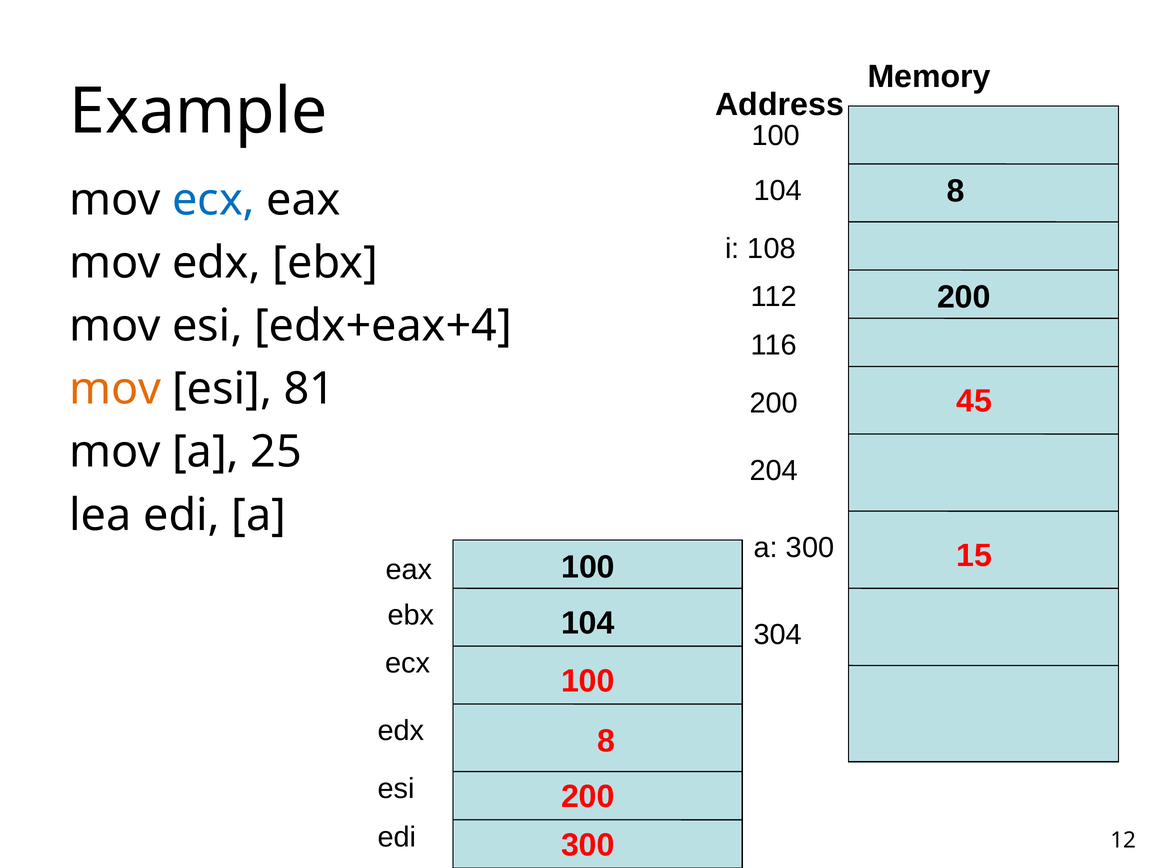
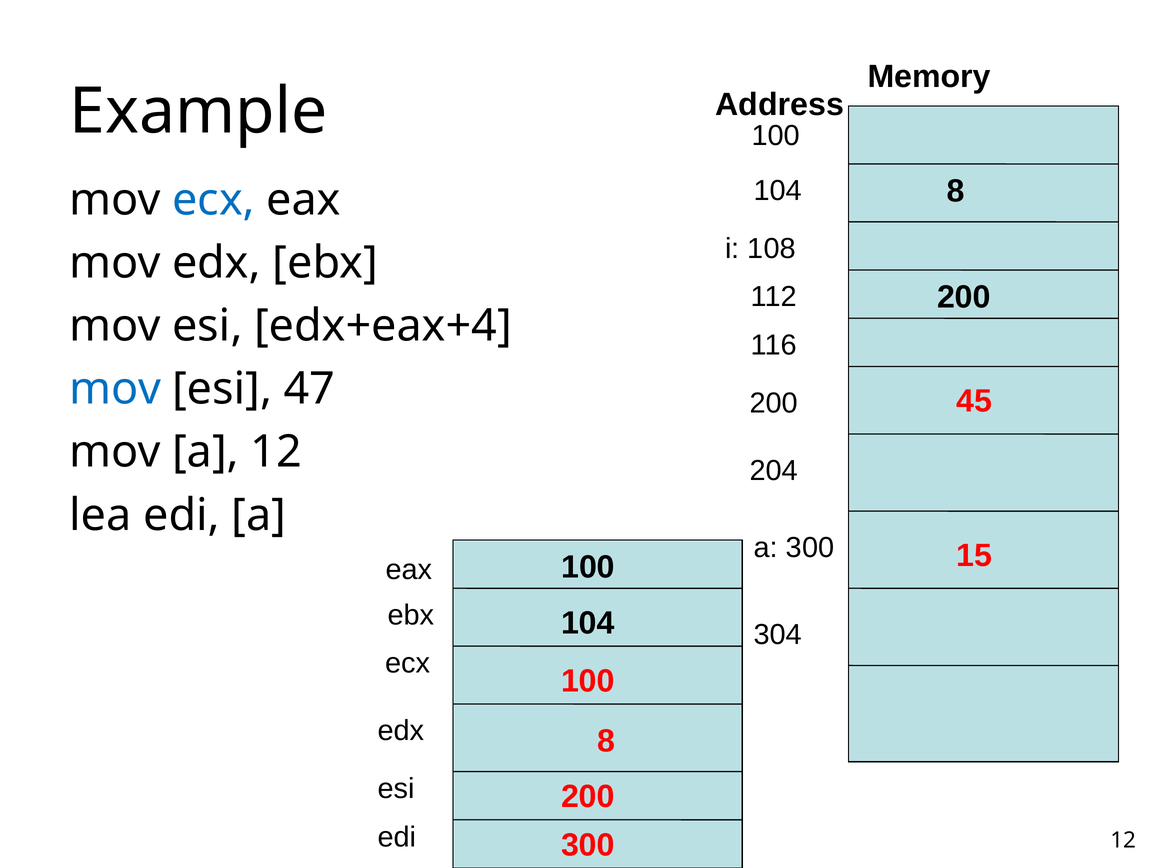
mov at (115, 389) colour: orange -> blue
81: 81 -> 47
a 25: 25 -> 12
